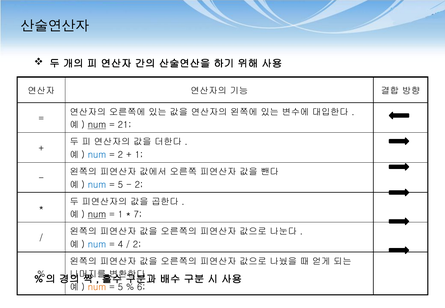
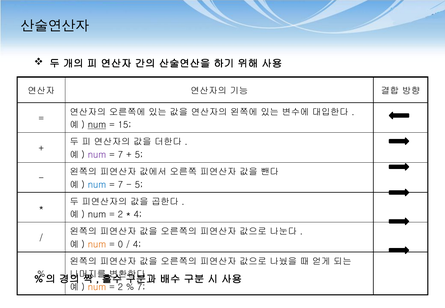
21: 21 -> 15
num at (97, 155) colour: blue -> purple
2 at (120, 155): 2 -> 7
1 at (139, 155): 1 -> 5
5 at (120, 185): 5 -> 7
2 at (139, 185): 2 -> 5
num at (97, 215) underline: present -> none
1 at (120, 215): 1 -> 2
7 at (138, 215): 7 -> 4
num at (97, 244) colour: blue -> orange
4: 4 -> 0
2 at (137, 244): 2 -> 4
5 at (120, 287): 5 -> 2
6 at (141, 287): 6 -> 7
